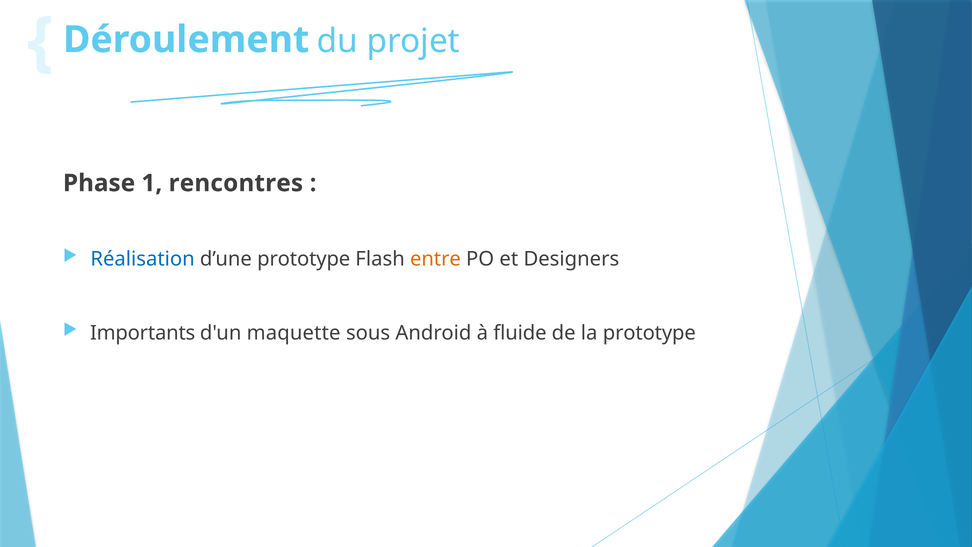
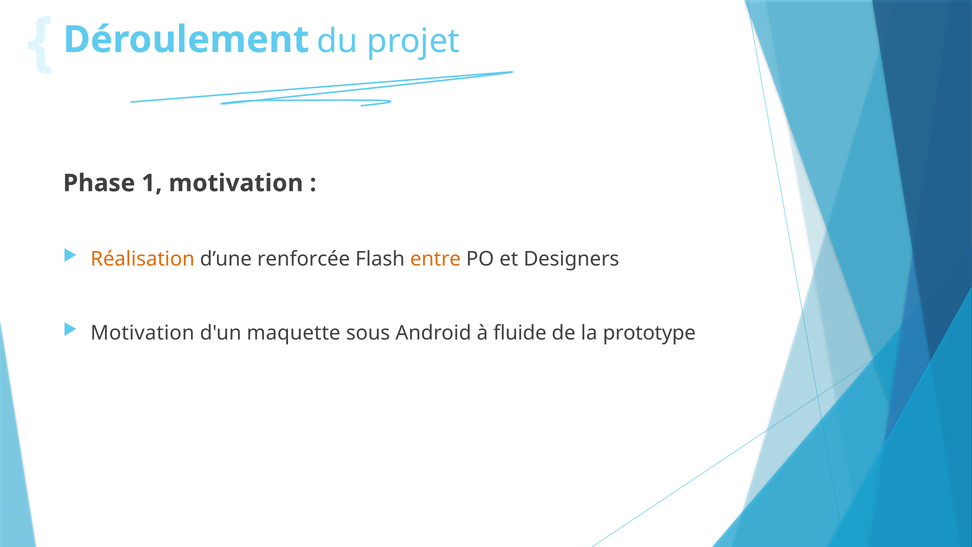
1 rencontres: rencontres -> motivation
Réalisation colour: blue -> orange
d’une prototype: prototype -> renforcée
Importants at (143, 333): Importants -> Motivation
